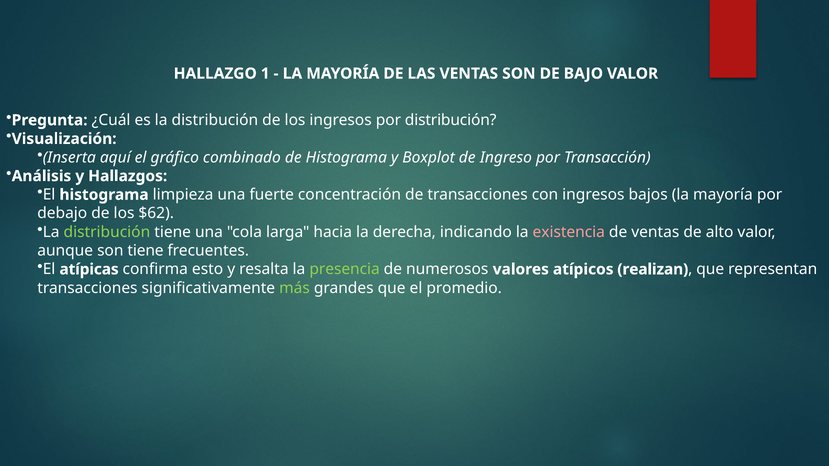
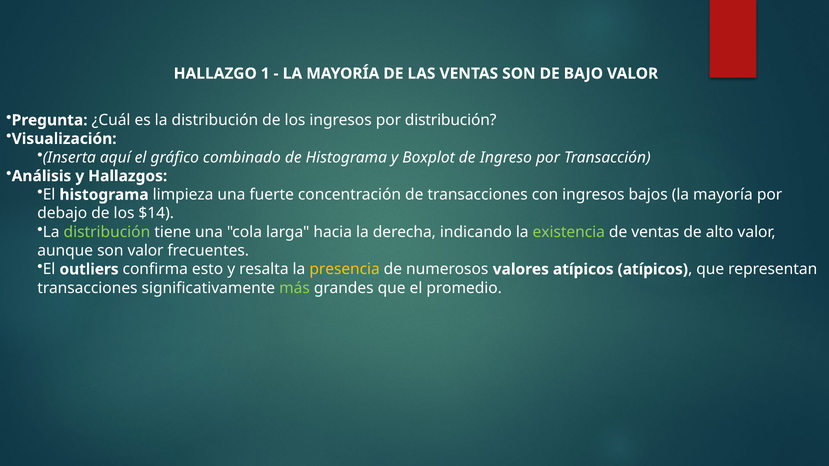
$62: $62 -> $14
existencia colour: pink -> light green
son tiene: tiene -> valor
atípicas: atípicas -> outliers
presencia colour: light green -> yellow
atípicos realizan: realizan -> atípicos
